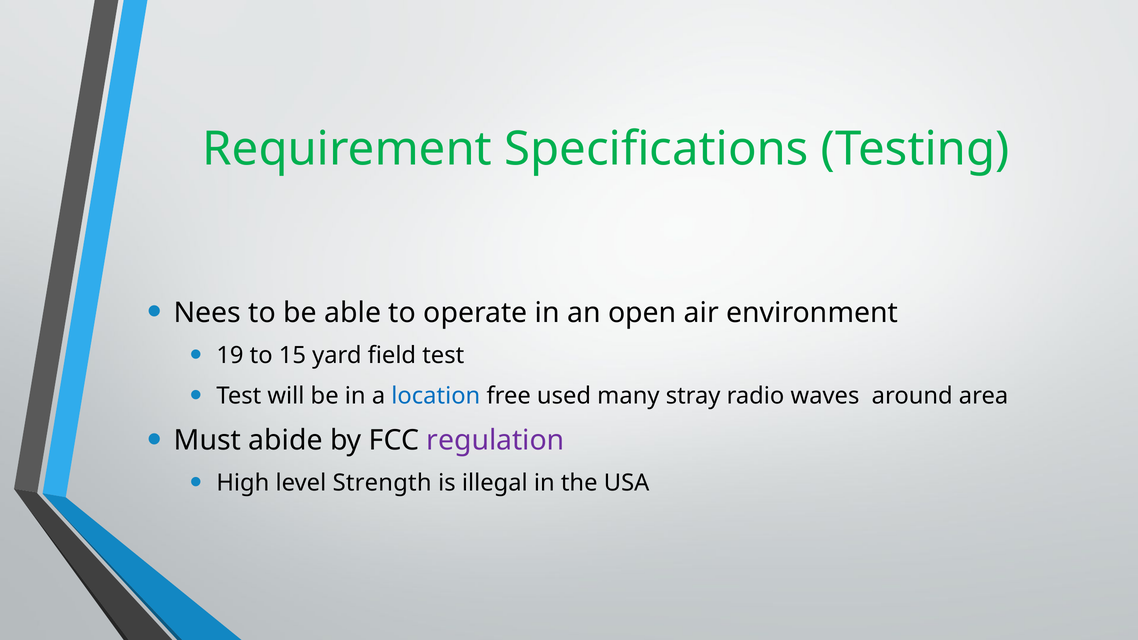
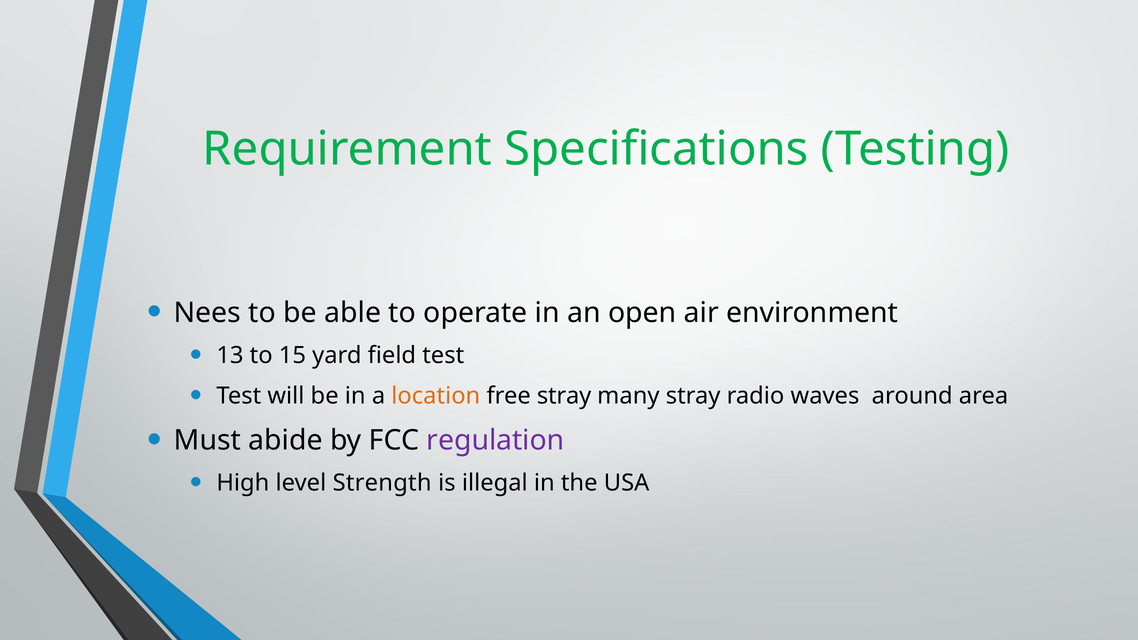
19: 19 -> 13
location colour: blue -> orange
free used: used -> stray
